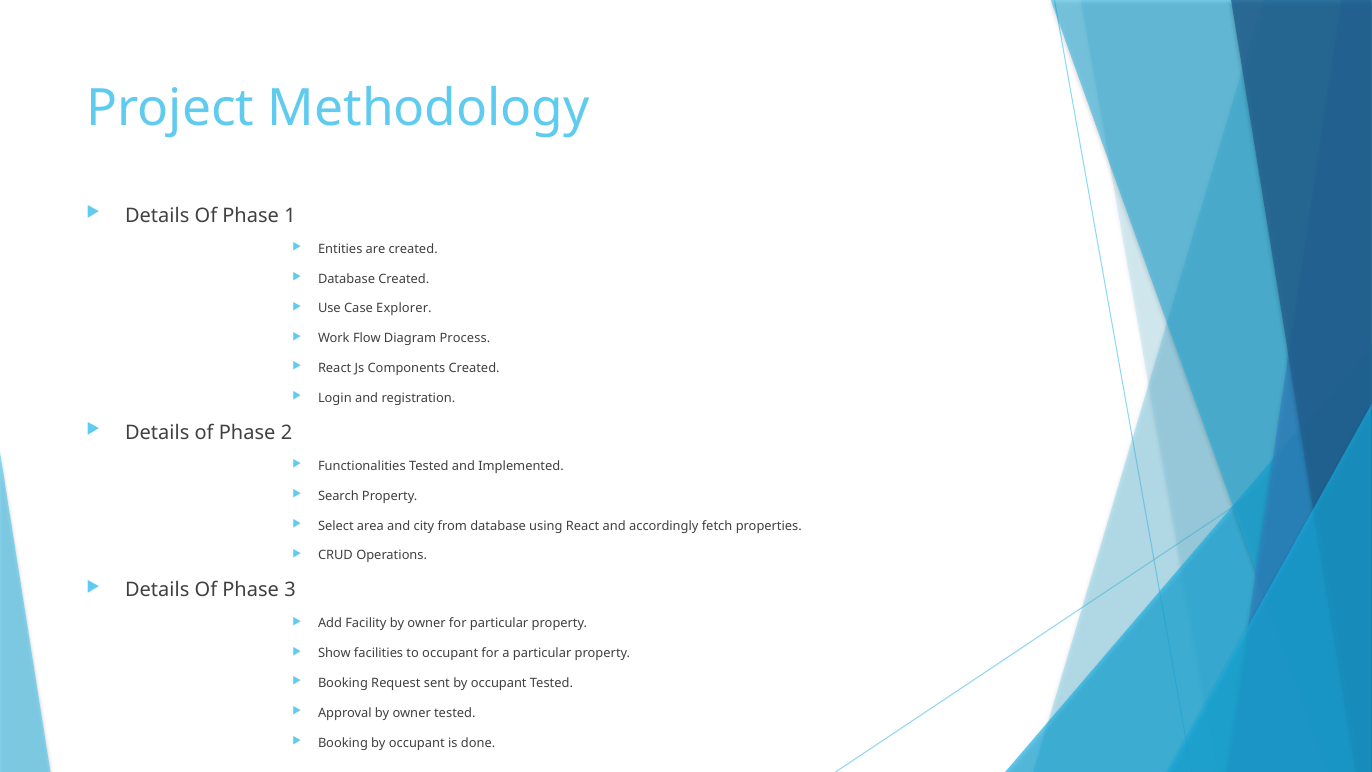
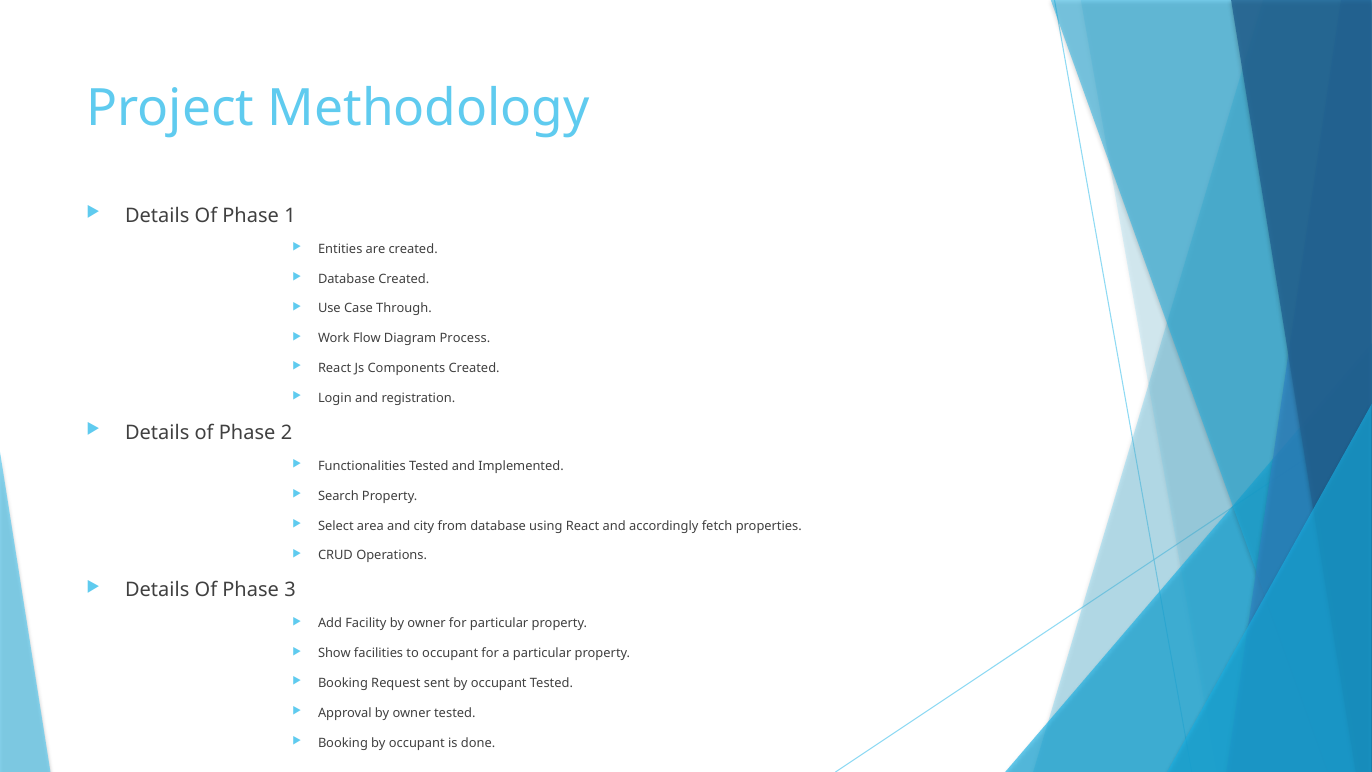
Explorer: Explorer -> Through
